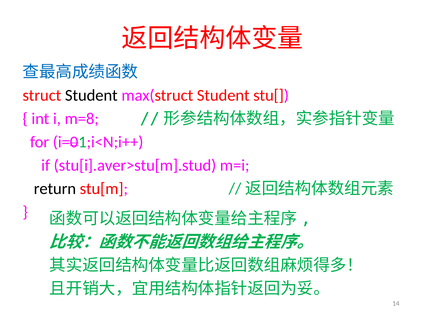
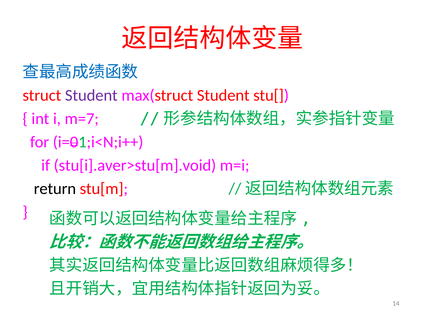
Student at (91, 96) colour: black -> purple
m=8: m=8 -> m=7
stu[i].aver>stu[m].stud: stu[i].aver>stu[m].stud -> stu[i].aver>stu[m].void
